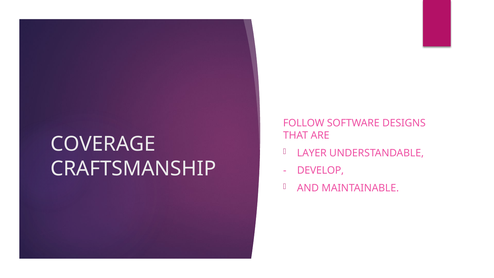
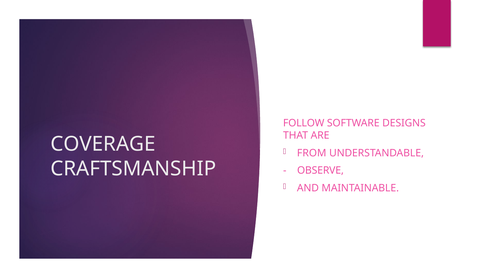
LAYER: LAYER -> FROM
DEVELOP: DEVELOP -> OBSERVE
